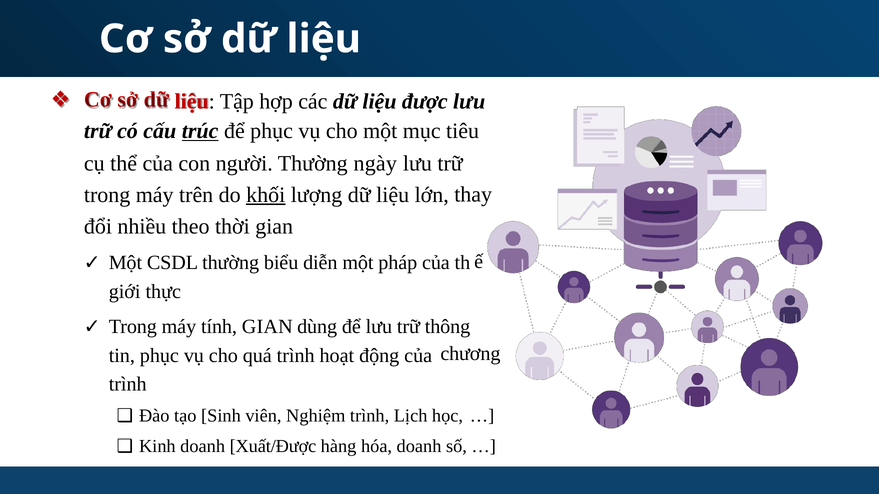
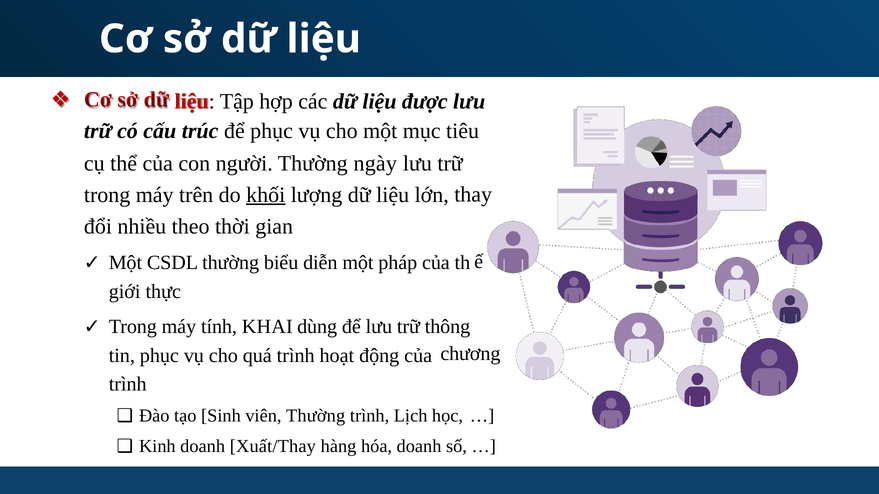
trúc underline: present -> none
tính GIAN: GIAN -> KHAI
viên Nghiệm: Nghiệm -> Thường
Xuất/Được: Xuất/Được -> Xuất/Thay
